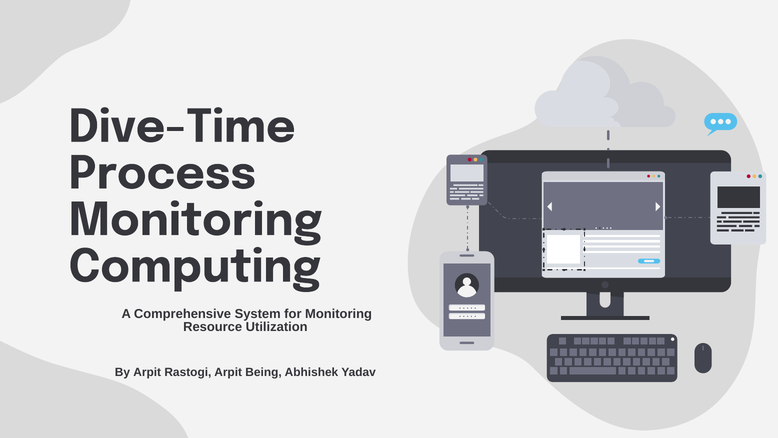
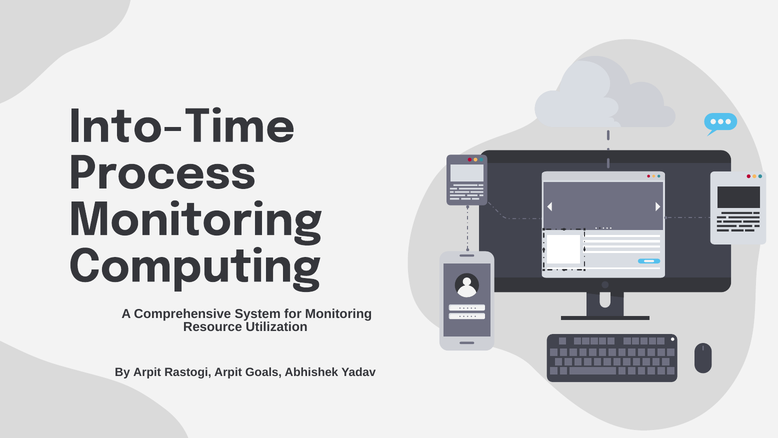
Dive-Time: Dive-Time -> Into-Time
Being: Being -> Goals
